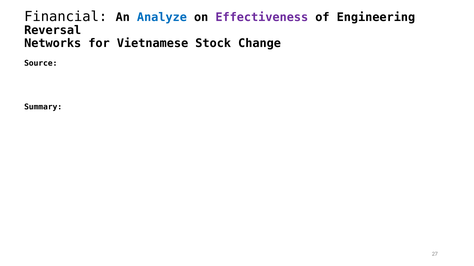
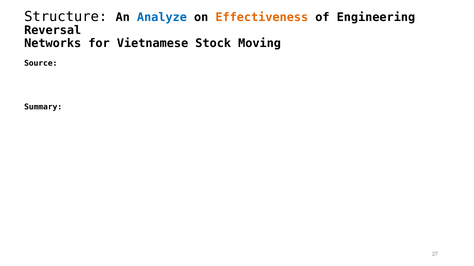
Financial: Financial -> Structure
Effectiveness colour: purple -> orange
Change: Change -> Moving
